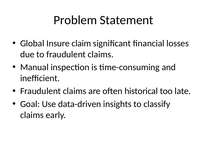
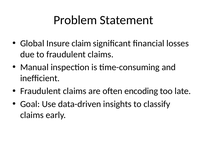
historical: historical -> encoding
